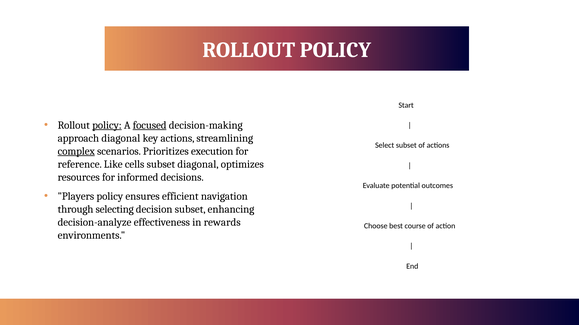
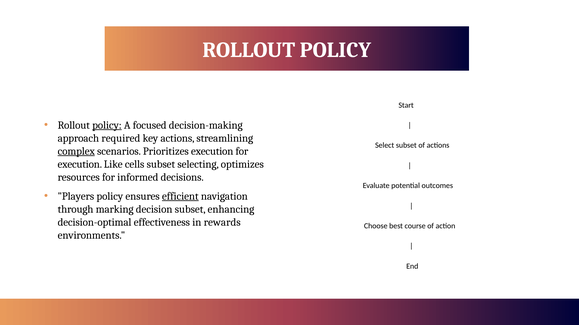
focused underline: present -> none
approach diagonal: diagonal -> required
reference at (80, 164): reference -> execution
subset diagonal: diagonal -> selecting
efficient underline: none -> present
selecting: selecting -> marking
decision-analyze: decision-analyze -> decision-optimal
